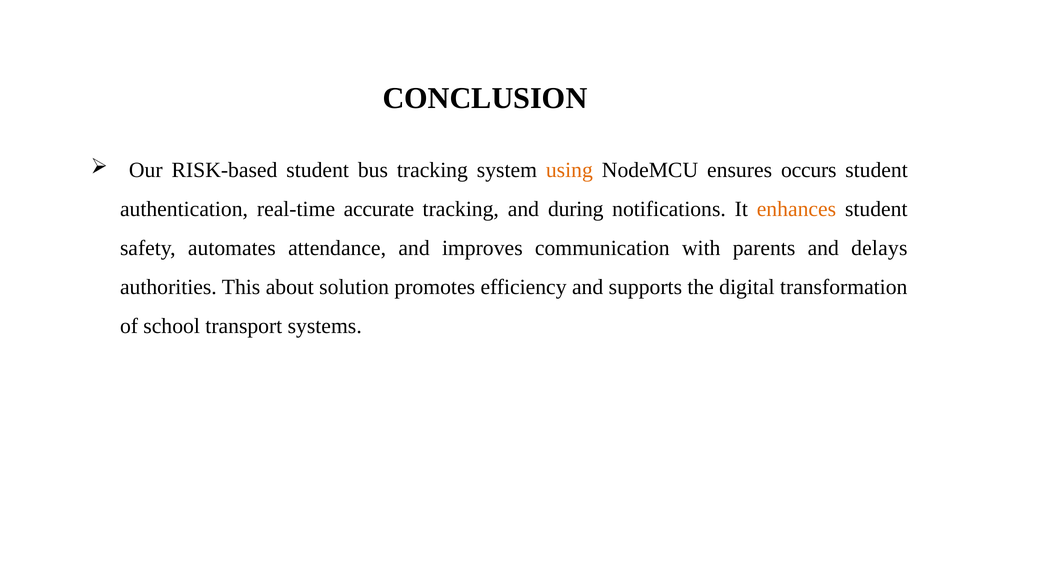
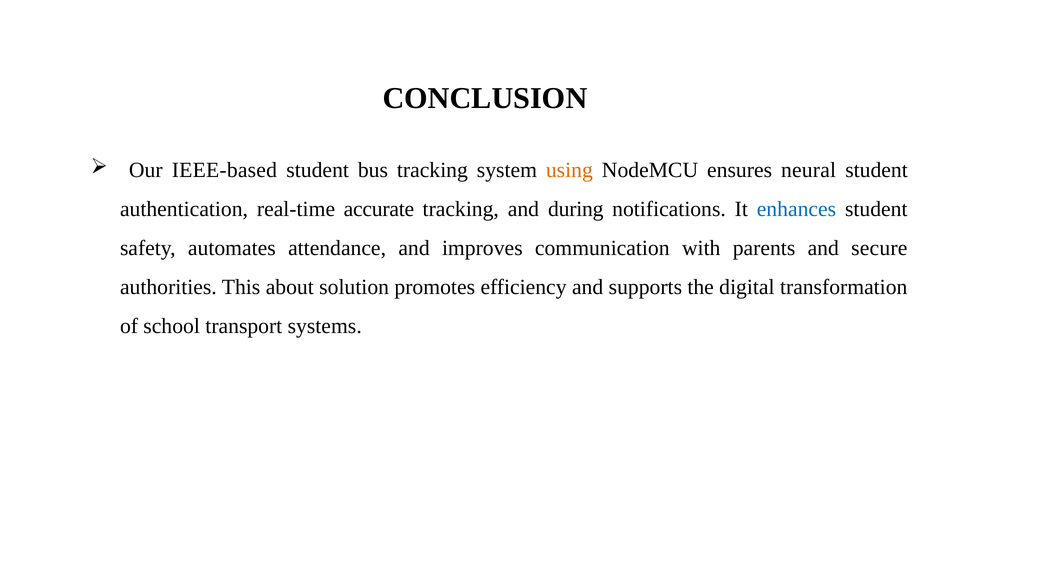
RISK-based: RISK-based -> IEEE-based
occurs: occurs -> neural
enhances colour: orange -> blue
delays: delays -> secure
